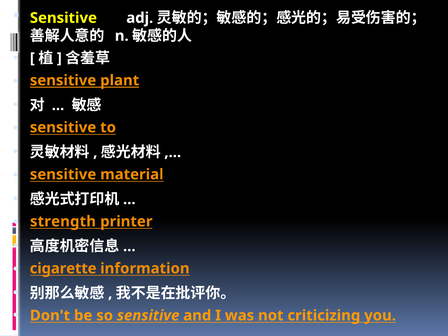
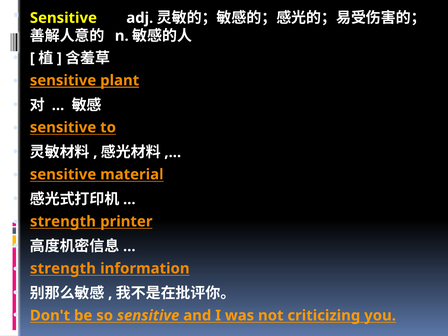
cigarette at (63, 268): cigarette -> strength
